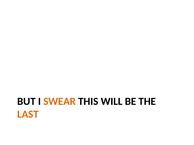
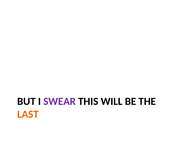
SWEAR colour: orange -> purple
